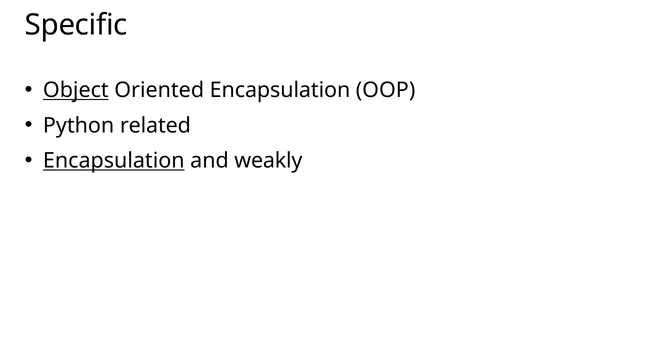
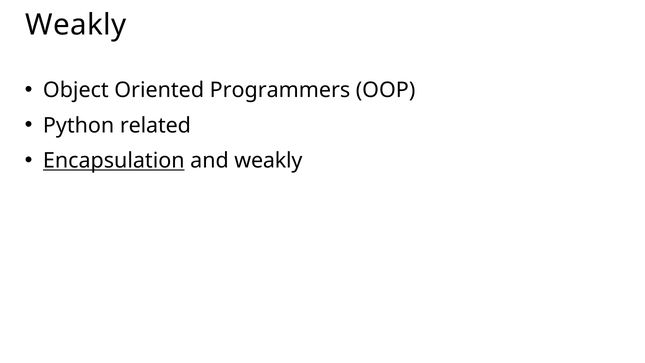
Specific at (76, 25): Specific -> Weakly
Object underline: present -> none
Oriented Encapsulation: Encapsulation -> Programmers
